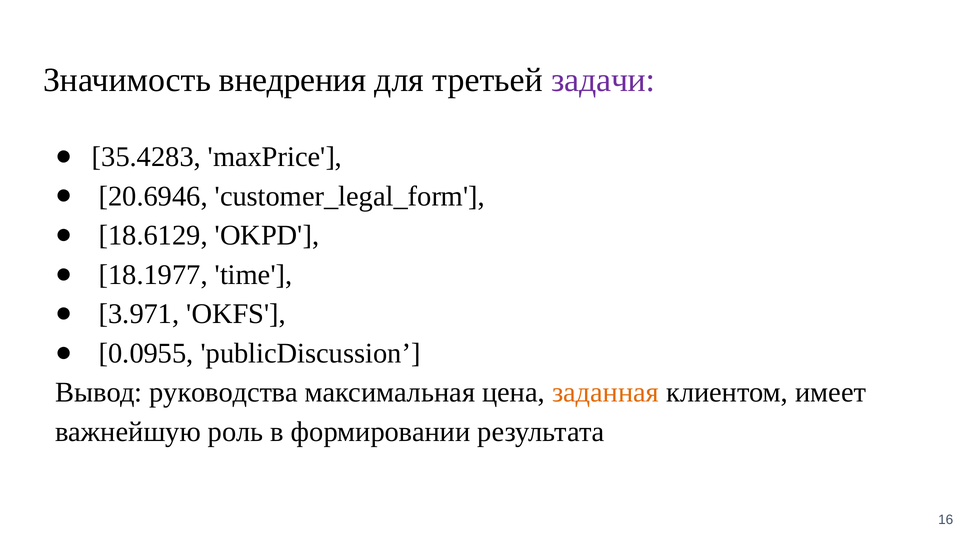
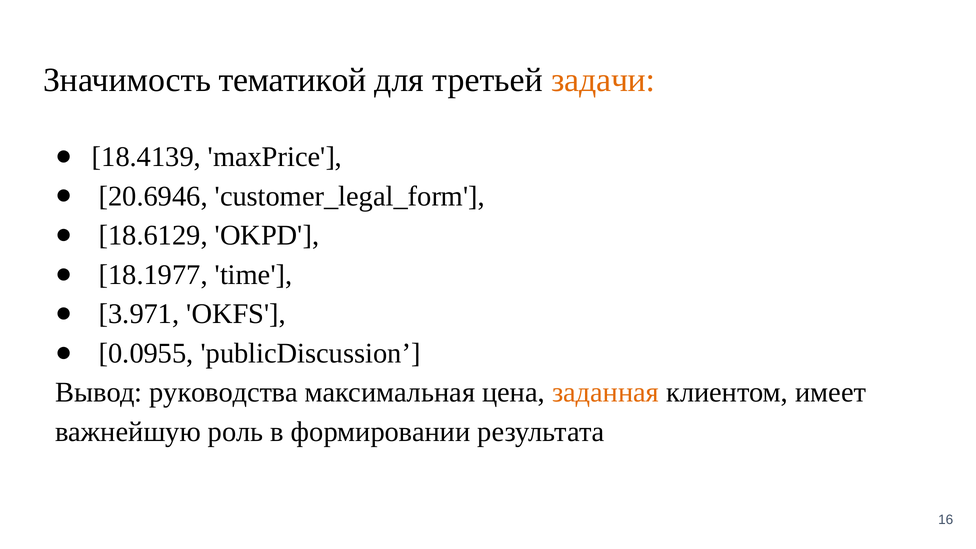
внедрения: внедрения -> тематикой
задачи colour: purple -> orange
35.4283: 35.4283 -> 18.4139
